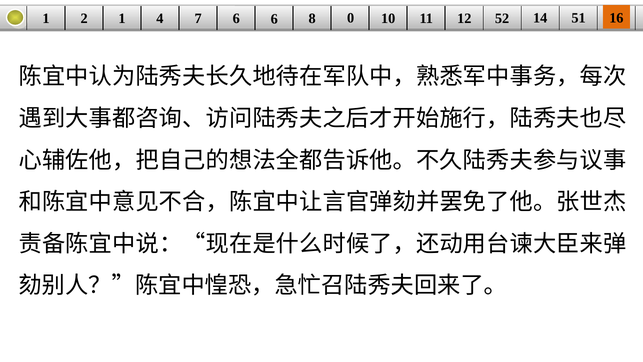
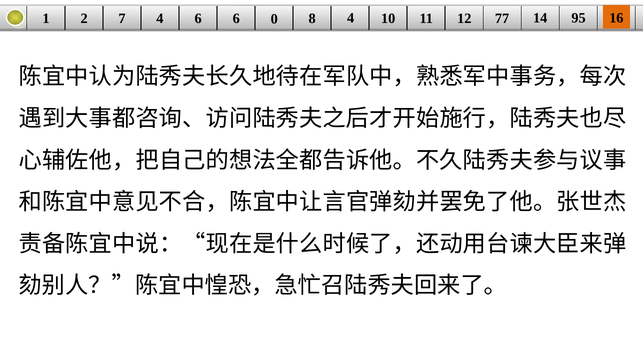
2 1: 1 -> 7
4 7: 7 -> 6
6 6: 6 -> 0
8 0: 0 -> 4
52: 52 -> 77
51: 51 -> 95
